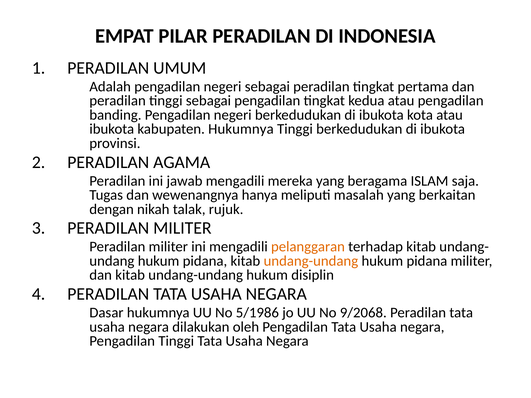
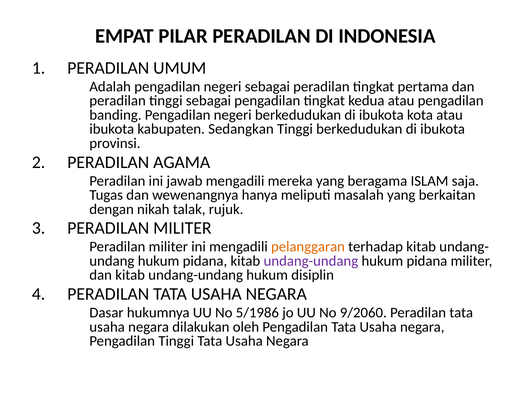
kabupaten Hukumnya: Hukumnya -> Sedangkan
undang-undang at (311, 261) colour: orange -> purple
9/2068: 9/2068 -> 9/2060
